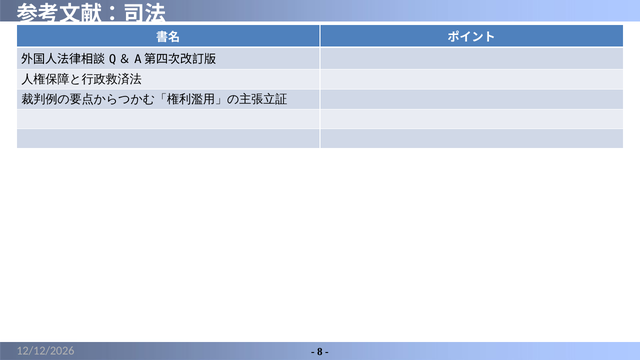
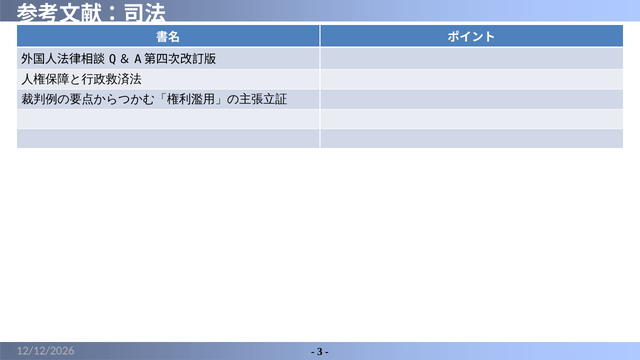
8: 8 -> 3
